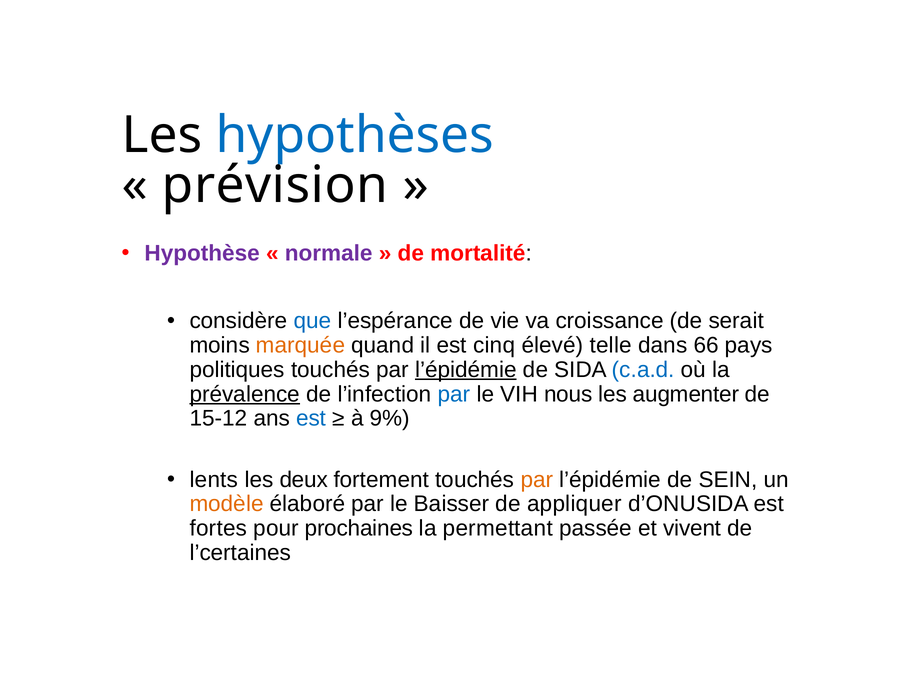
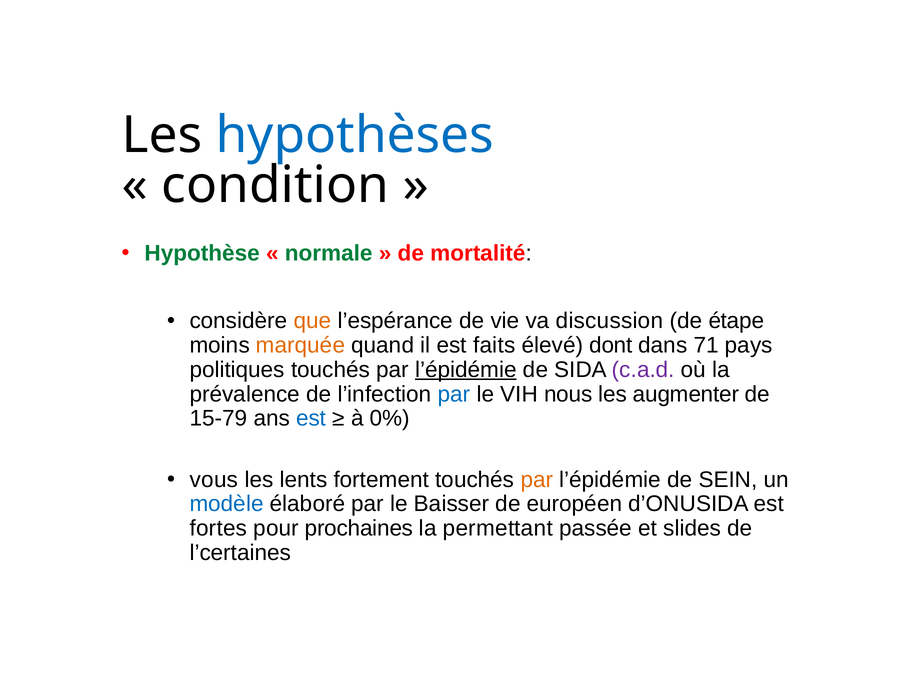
prévision: prévision -> condition
Hypothèse colour: purple -> green
normale colour: purple -> green
que colour: blue -> orange
croissance: croissance -> discussion
serait: serait -> étape
cinq: cinq -> faits
telle: telle -> dont
66: 66 -> 71
c.a.d colour: blue -> purple
prévalence underline: present -> none
15-12: 15-12 -> 15-79
9%: 9% -> 0%
lents: lents -> vous
deux: deux -> lents
modèle colour: orange -> blue
appliquer: appliquer -> européen
vivent: vivent -> slides
